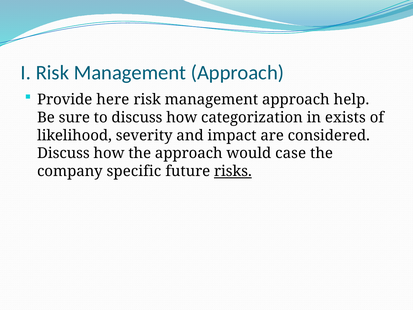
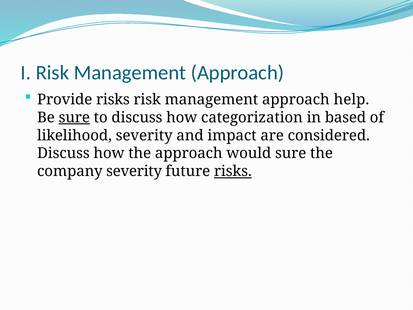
Provide here: here -> risks
sure at (74, 117) underline: none -> present
exists: exists -> based
would case: case -> sure
company specific: specific -> severity
